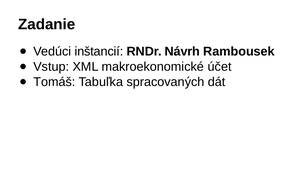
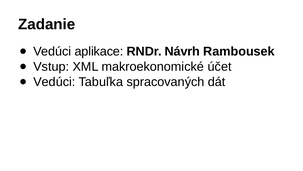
inštancií: inštancií -> aplikace
Tomáš at (54, 82): Tomáš -> Vedúci
